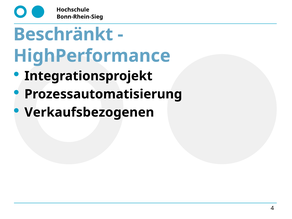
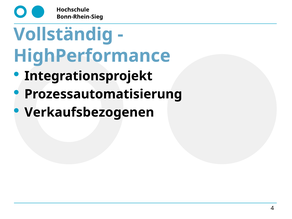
Beschränkt: Beschränkt -> Vollständig
